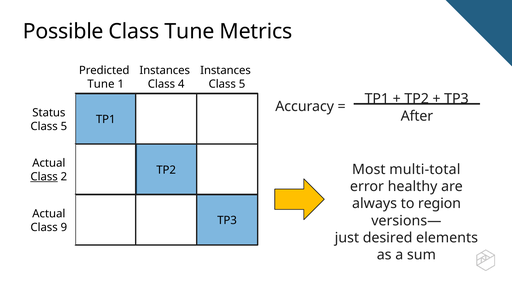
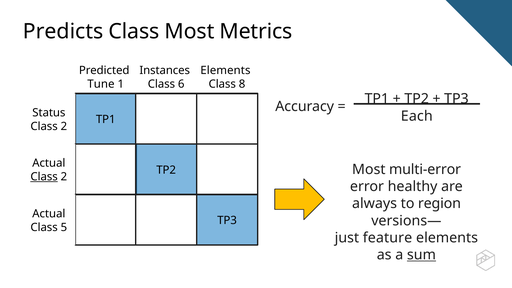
Possible: Possible -> Predicts
Class Tune: Tune -> Most
Instances at (226, 71): Instances -> Elements
4: 4 -> 6
5 at (242, 84): 5 -> 8
After: After -> Each
5 at (64, 126): 5 -> 2
multi-total: multi-total -> multi-error
9: 9 -> 5
desired: desired -> feature
sum underline: none -> present
